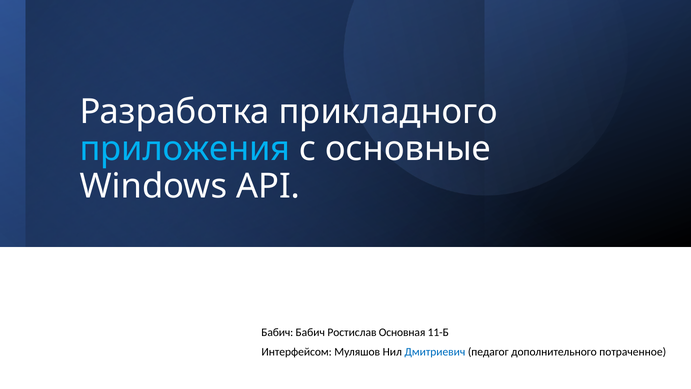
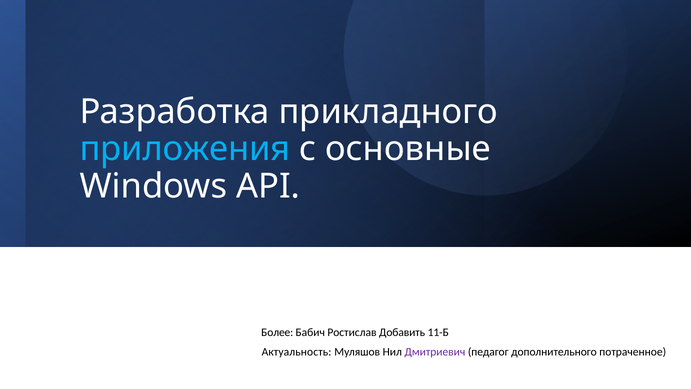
Бабич at (277, 332): Бабич -> Более
Основная: Основная -> Добавить
Интерфейсом: Интерфейсом -> Актуальность
Дмитриевич colour: blue -> purple
